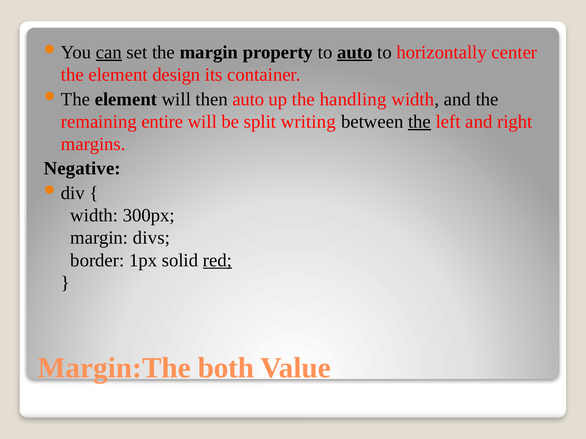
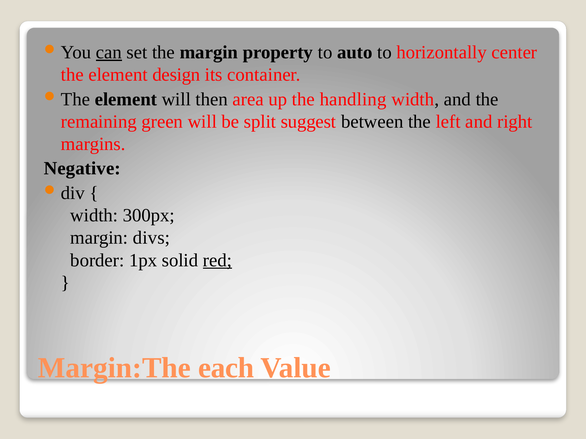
auto at (355, 52) underline: present -> none
then auto: auto -> area
entire: entire -> green
writing: writing -> suggest
the at (419, 122) underline: present -> none
both: both -> each
